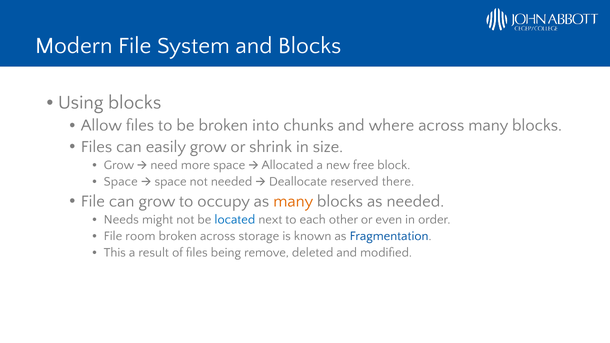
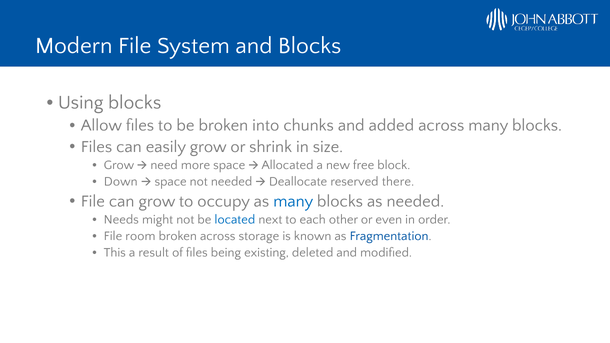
where: where -> added
Space at (121, 182): Space -> Down
many at (293, 201) colour: orange -> blue
remove: remove -> existing
